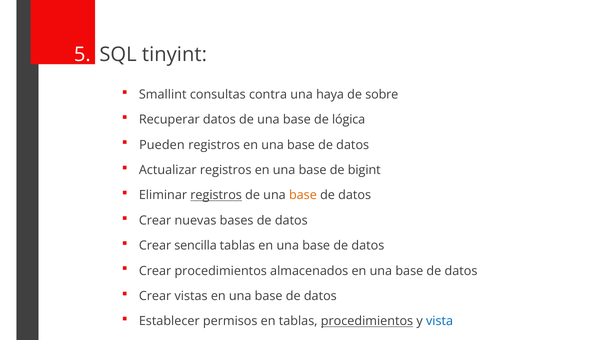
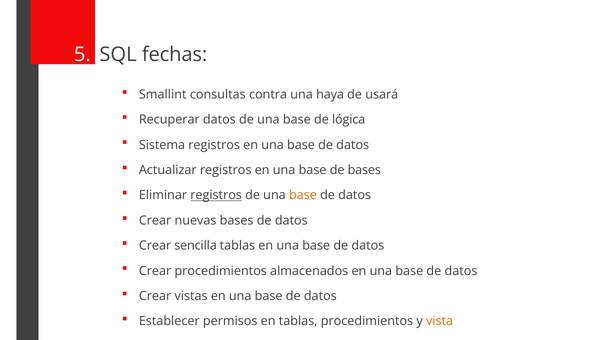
tinyint: tinyint -> fechas
sobre: sobre -> usará
Pueden: Pueden -> Sistema
de bigint: bigint -> bases
procedimientos at (367, 322) underline: present -> none
vista colour: blue -> orange
